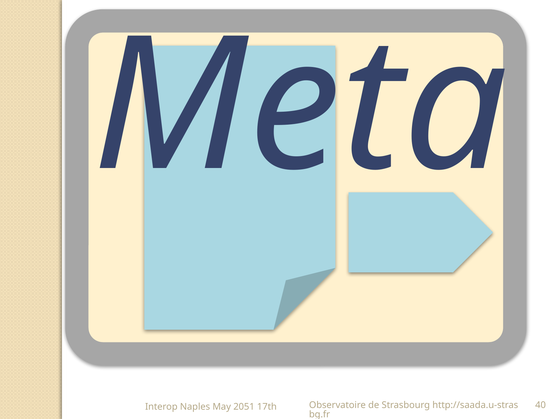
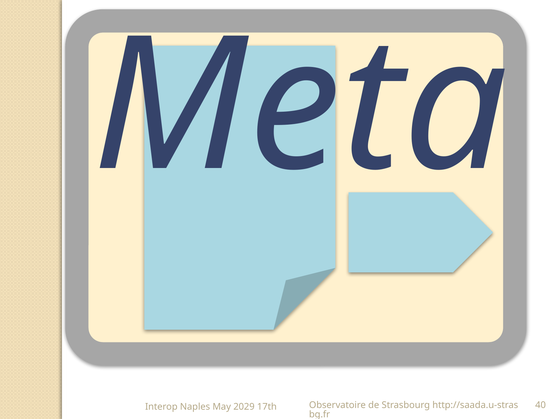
2051: 2051 -> 2029
